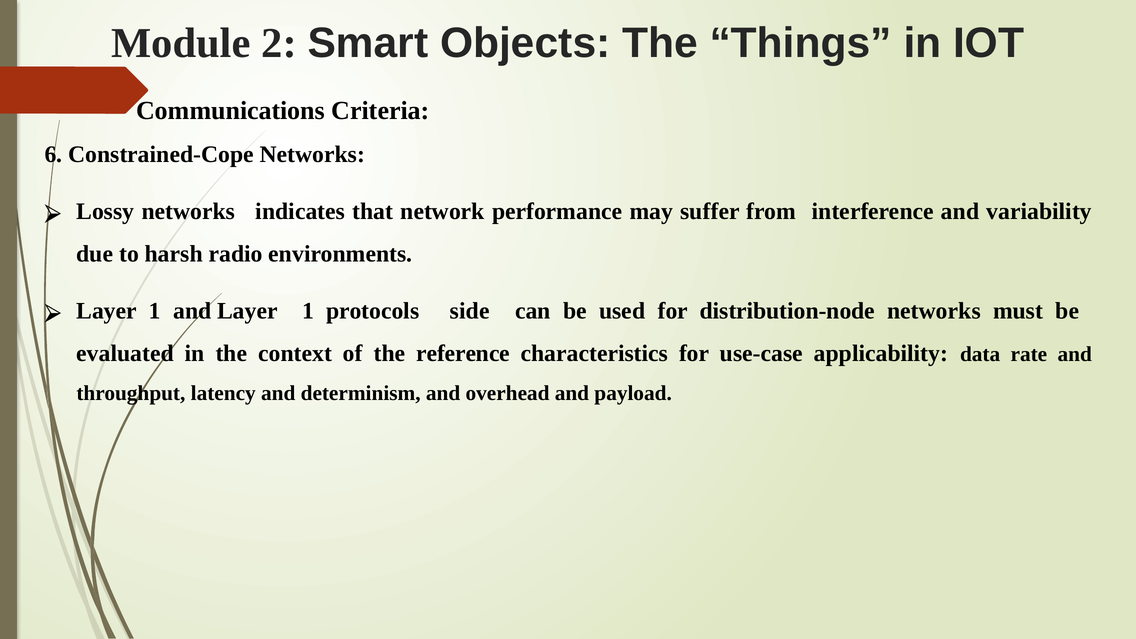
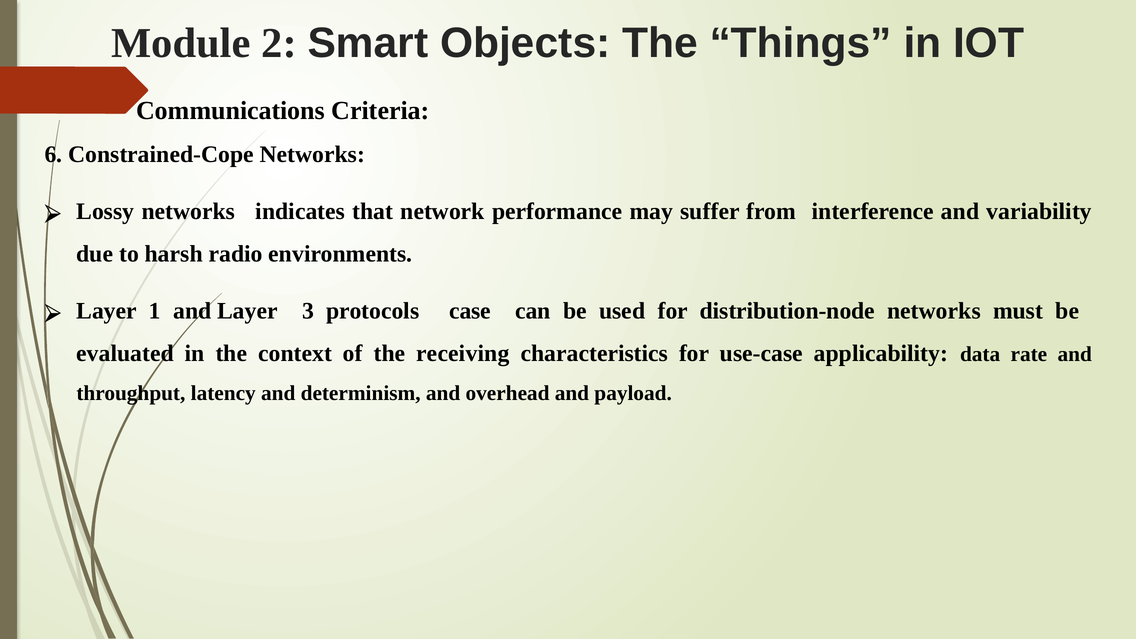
1 at (308, 311): 1 -> 3
side: side -> case
reference: reference -> receiving
